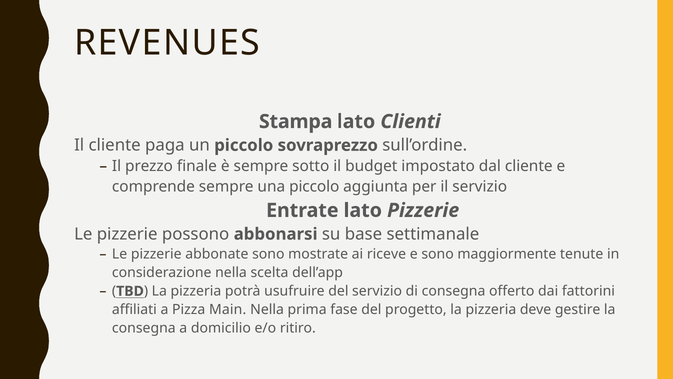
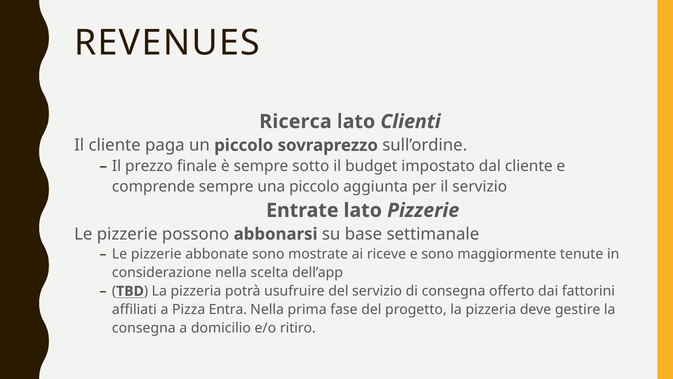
Stampa: Stampa -> Ricerca
Main: Main -> Entra
